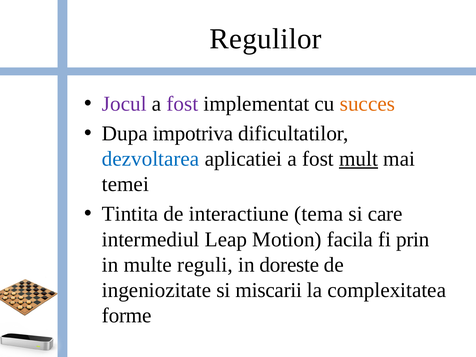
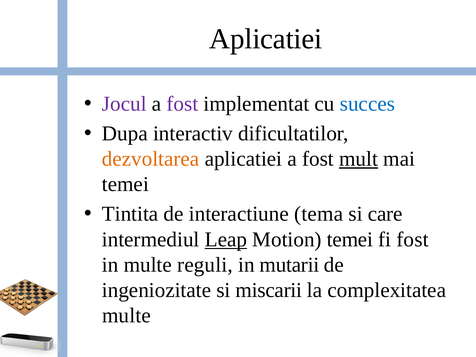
Regulilor at (266, 39): Regulilor -> Aplicatiei
succes colour: orange -> blue
impotriva: impotriva -> interactiv
dezvoltarea colour: blue -> orange
Leap underline: none -> present
Motion facila: facila -> temei
fi prin: prin -> fost
doreste: doreste -> mutarii
forme at (127, 316): forme -> multe
